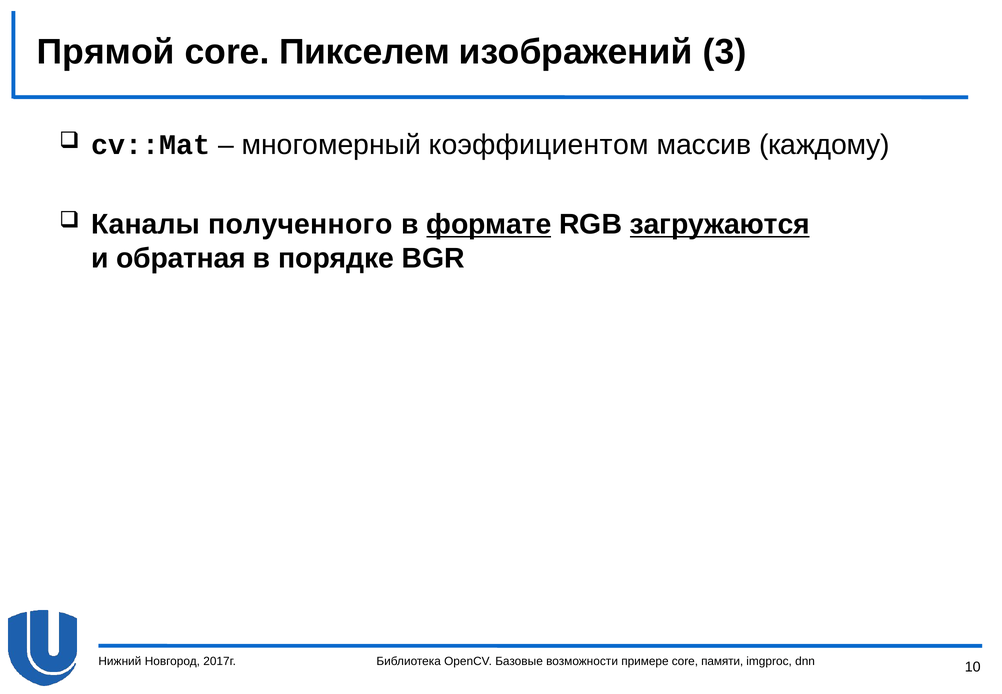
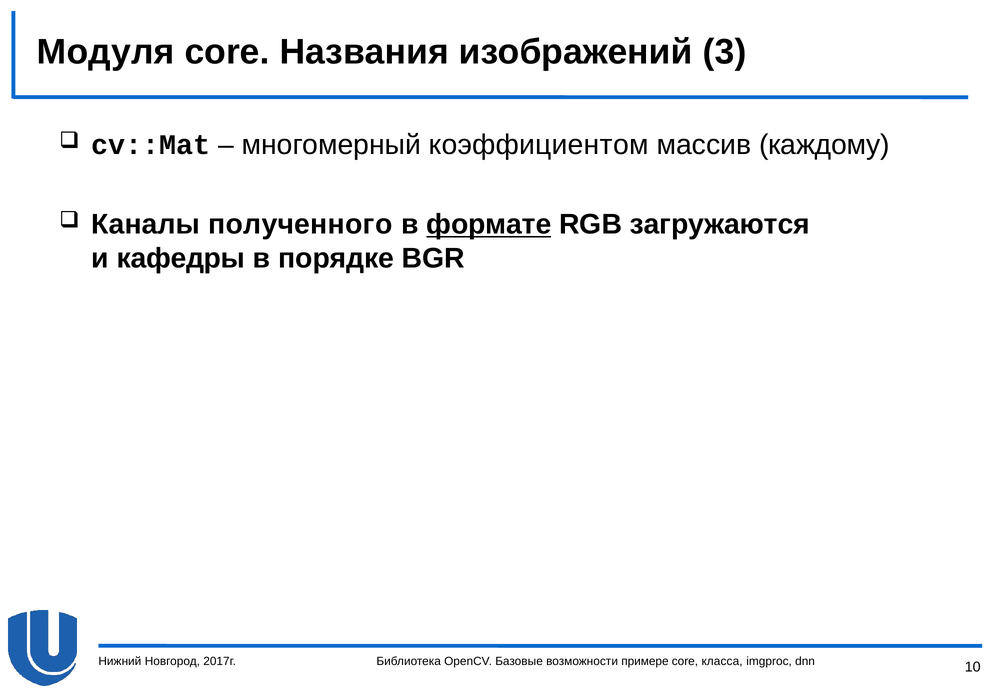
Прямой: Прямой -> Модуля
Пикселем: Пикселем -> Названия
загружаются underline: present -> none
обратная: обратная -> кафедры
памяти: памяти -> класса
